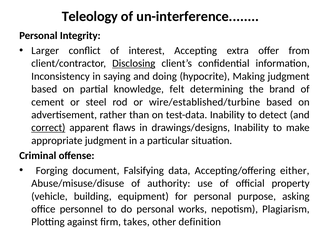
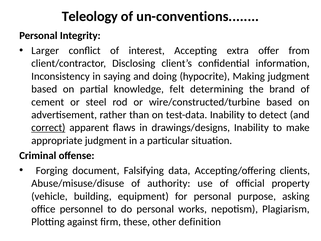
un-interference: un-interference -> un-conventions
Disclosing underline: present -> none
wire/established/turbine: wire/established/turbine -> wire/constructed/turbine
either: either -> clients
takes: takes -> these
